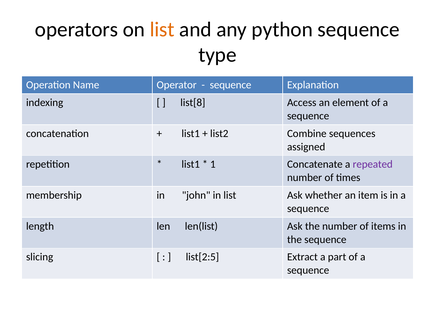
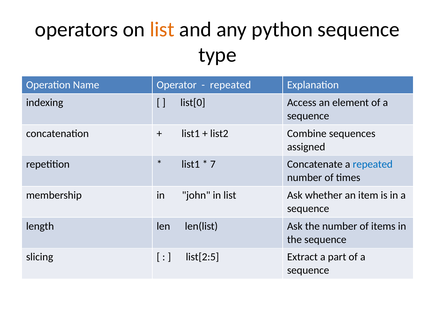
sequence at (231, 85): sequence -> repeated
list[8: list[8 -> list[0
1: 1 -> 7
repeated at (373, 165) colour: purple -> blue
